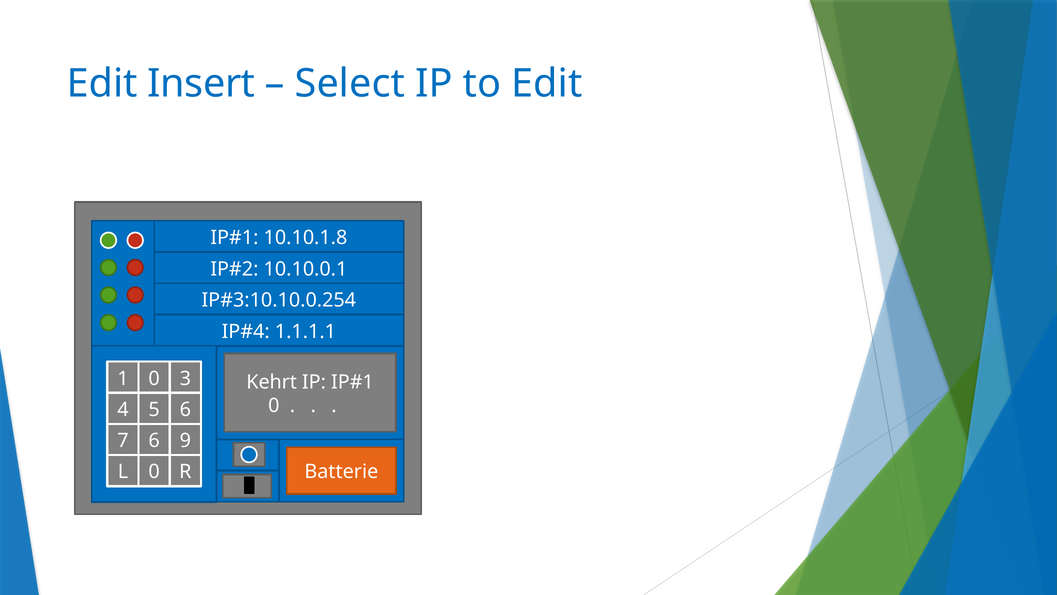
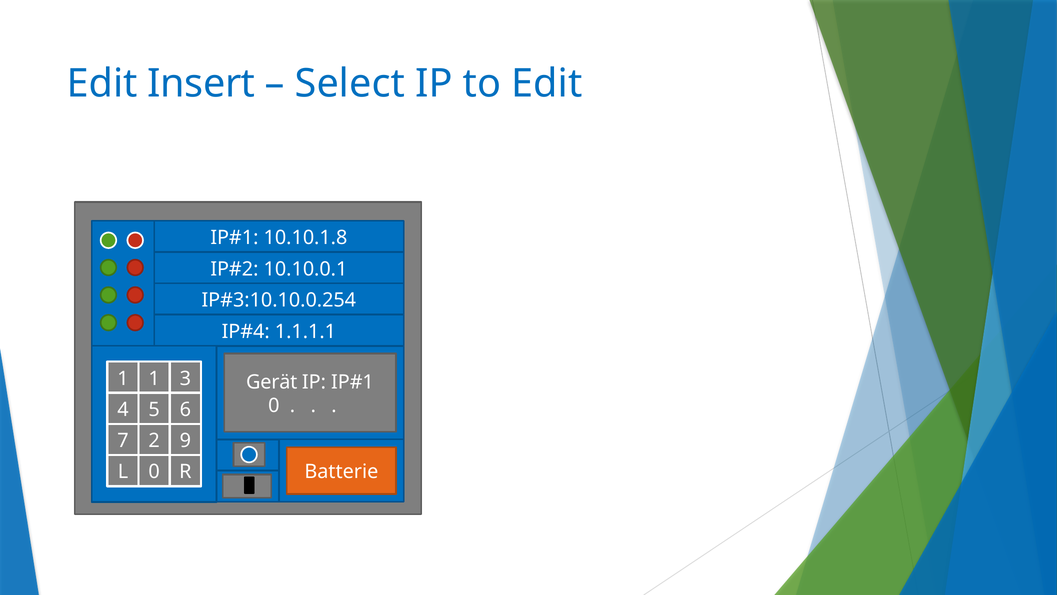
1 0: 0 -> 1
Kehrt: Kehrt -> Gerät
7 6: 6 -> 2
